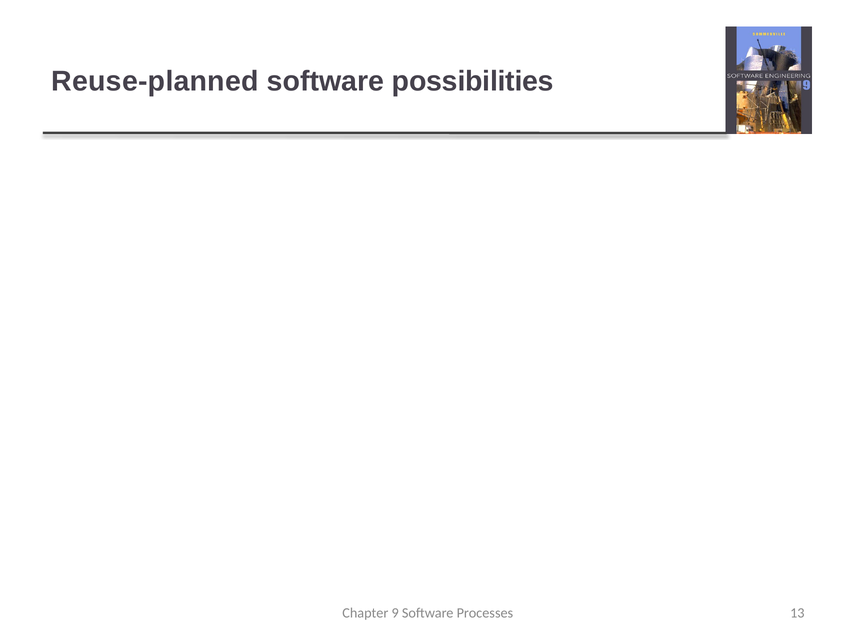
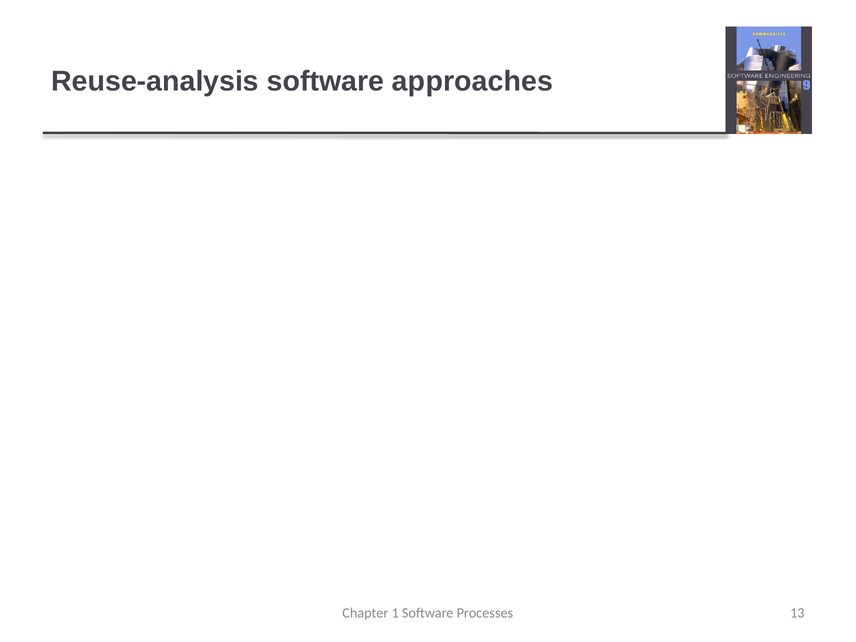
Reuse-planned: Reuse-planned -> Reuse-analysis
possibilities: possibilities -> approaches
9: 9 -> 1
